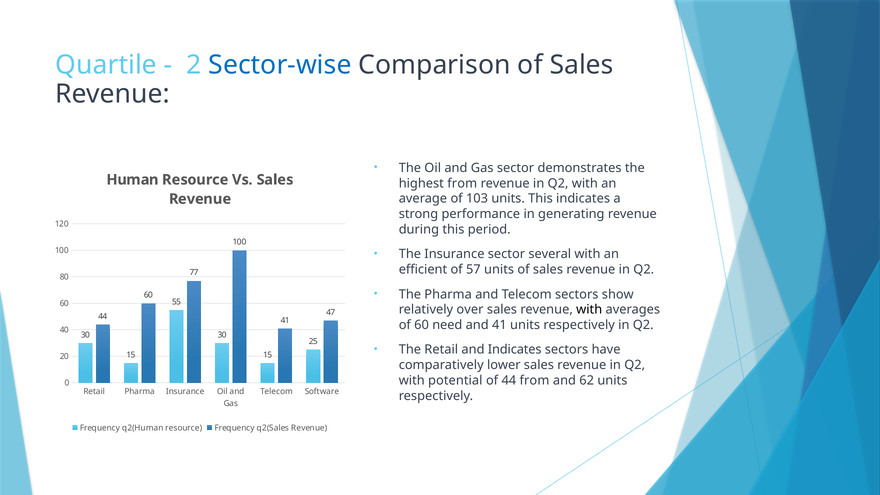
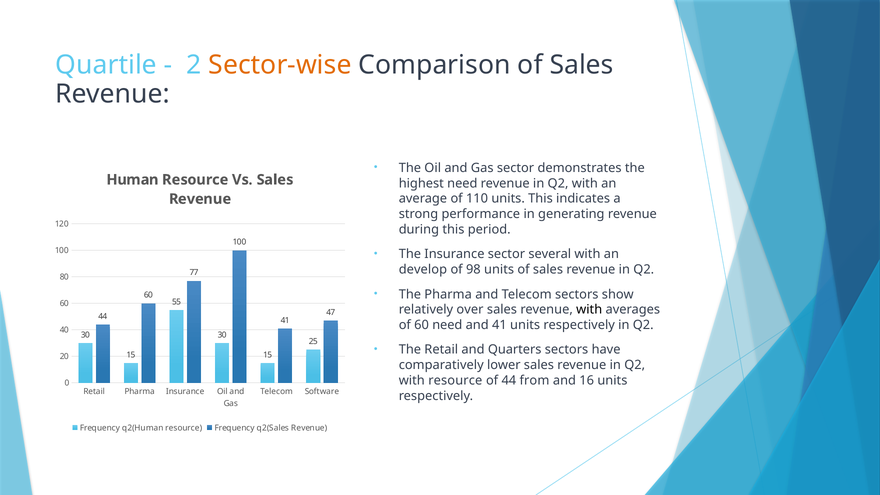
Sector-wise colour: blue -> orange
highest from: from -> need
103: 103 -> 110
efficient: efficient -> develop
57: 57 -> 98
and Indicates: Indicates -> Quarters
with potential: potential -> resource
62: 62 -> 16
